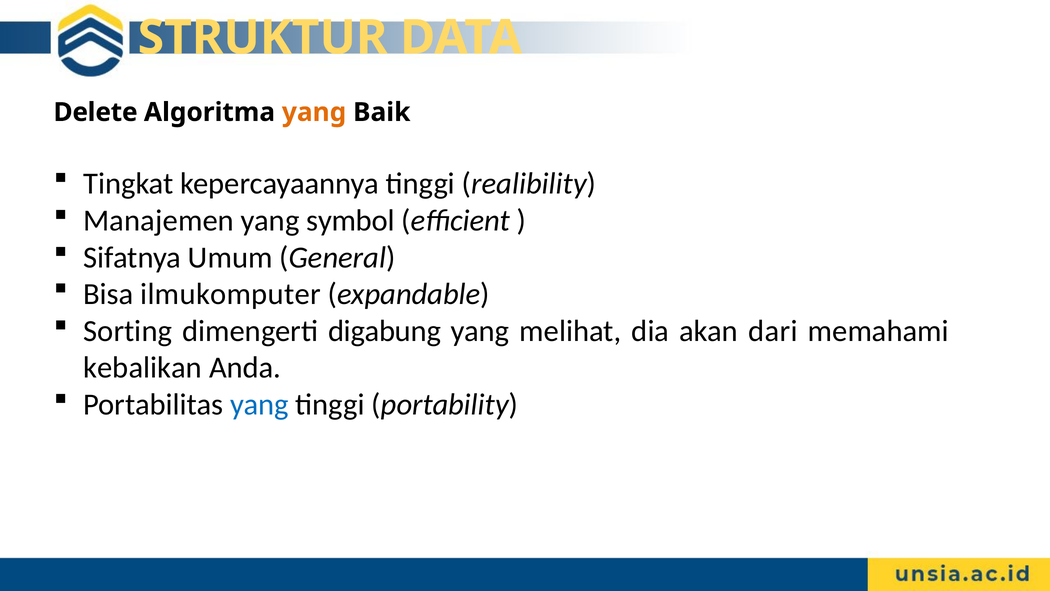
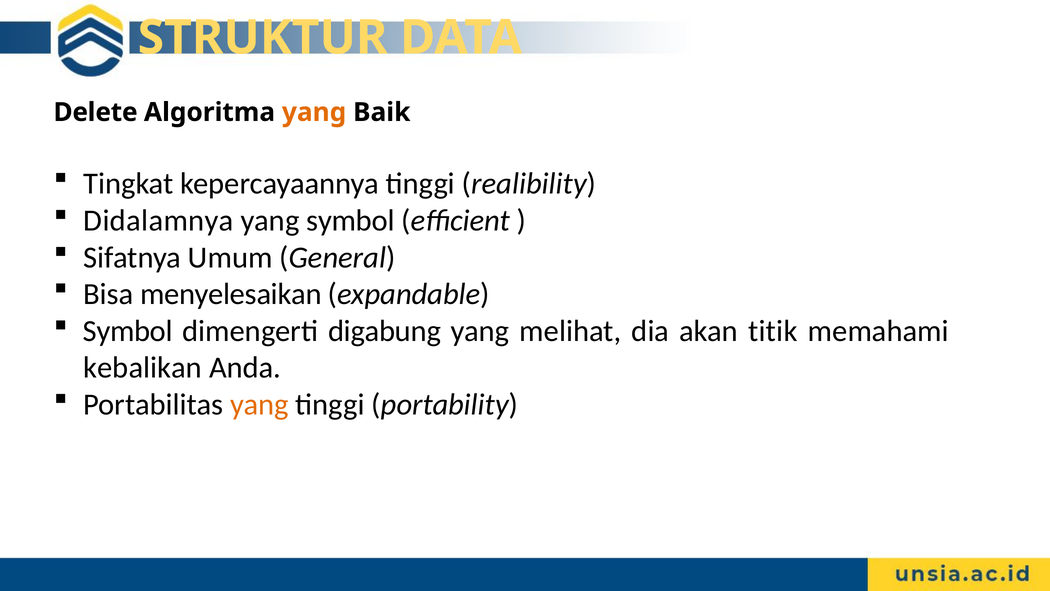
Manajemen: Manajemen -> Didalamnya
ilmukomputer: ilmukomputer -> menyelesaikan
Sorting at (128, 331): Sorting -> Symbol
dari: dari -> titik
yang at (259, 404) colour: blue -> orange
